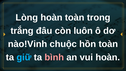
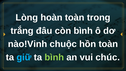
còn luôn: luôn -> bình
bình at (54, 57) colour: pink -> light green
vui hoàn: hoàn -> chúc
